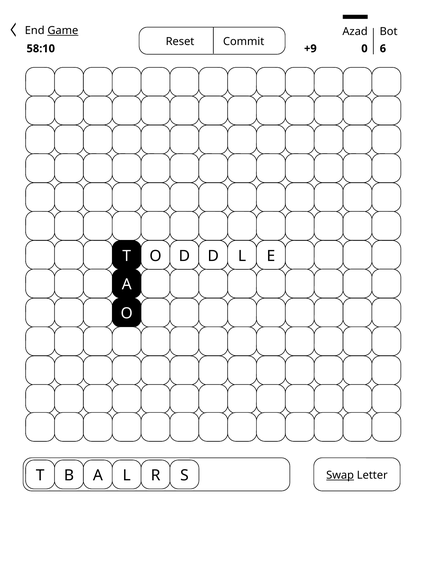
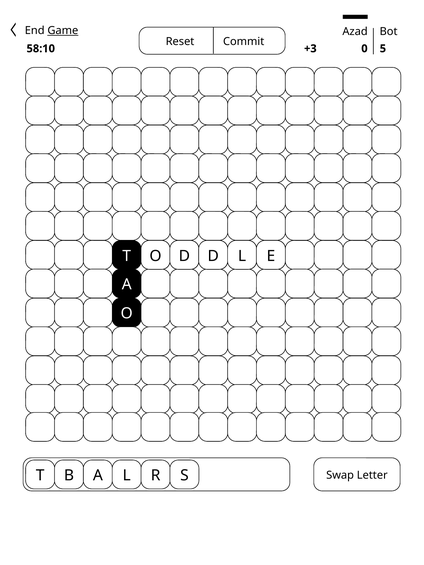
+9: +9 -> +3
6: 6 -> 5
Swap underline: present -> none
